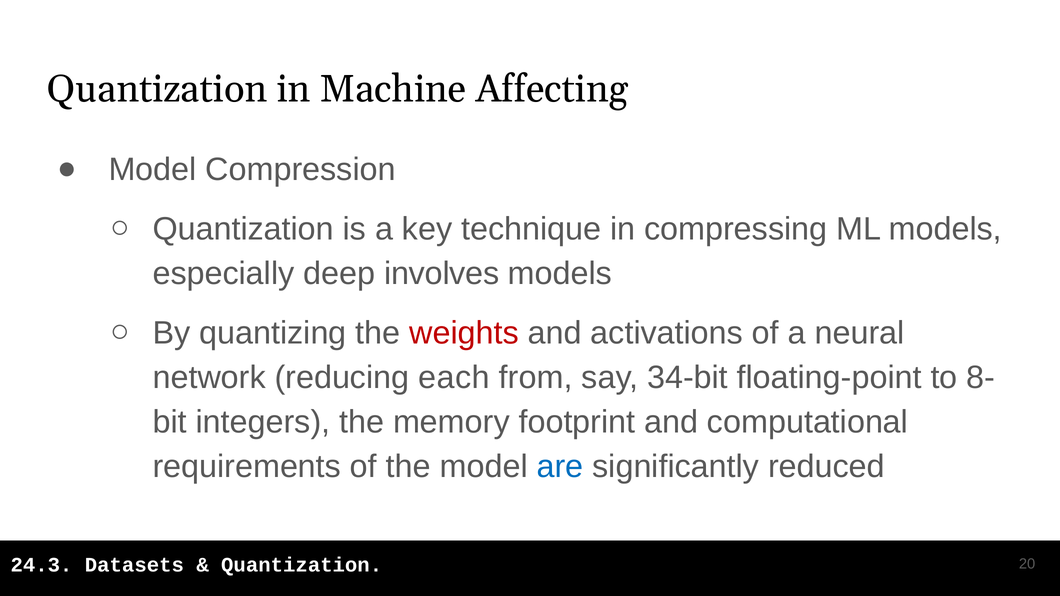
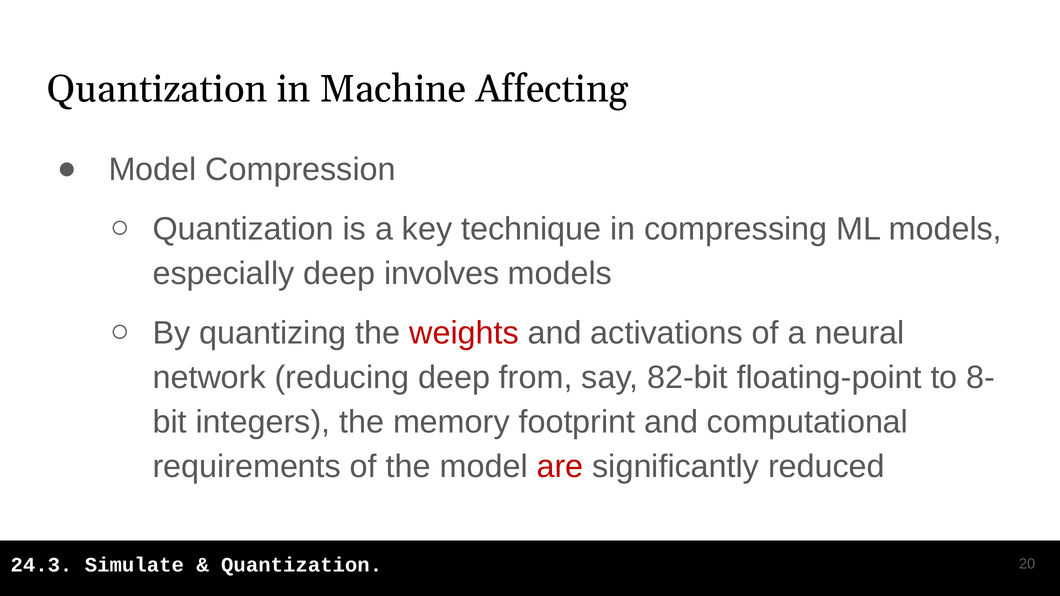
reducing each: each -> deep
34-bit: 34-bit -> 82-bit
are colour: blue -> red
Datasets: Datasets -> Simulate
